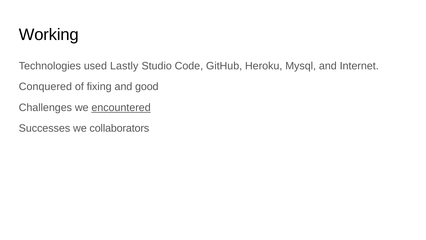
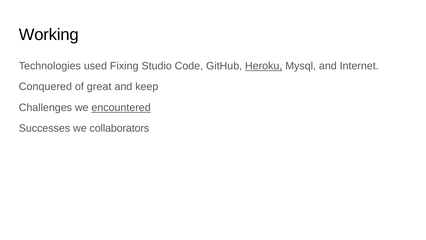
Lastly: Lastly -> Fixing
Heroku underline: none -> present
fixing: fixing -> great
good: good -> keep
